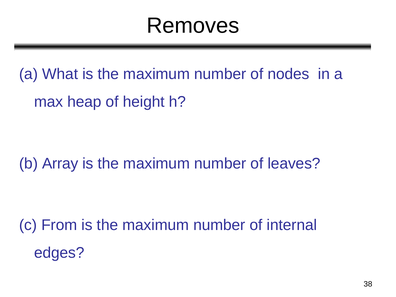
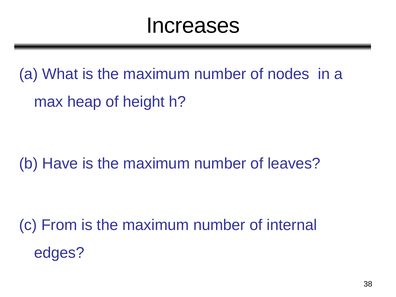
Removes: Removes -> Increases
Array: Array -> Have
